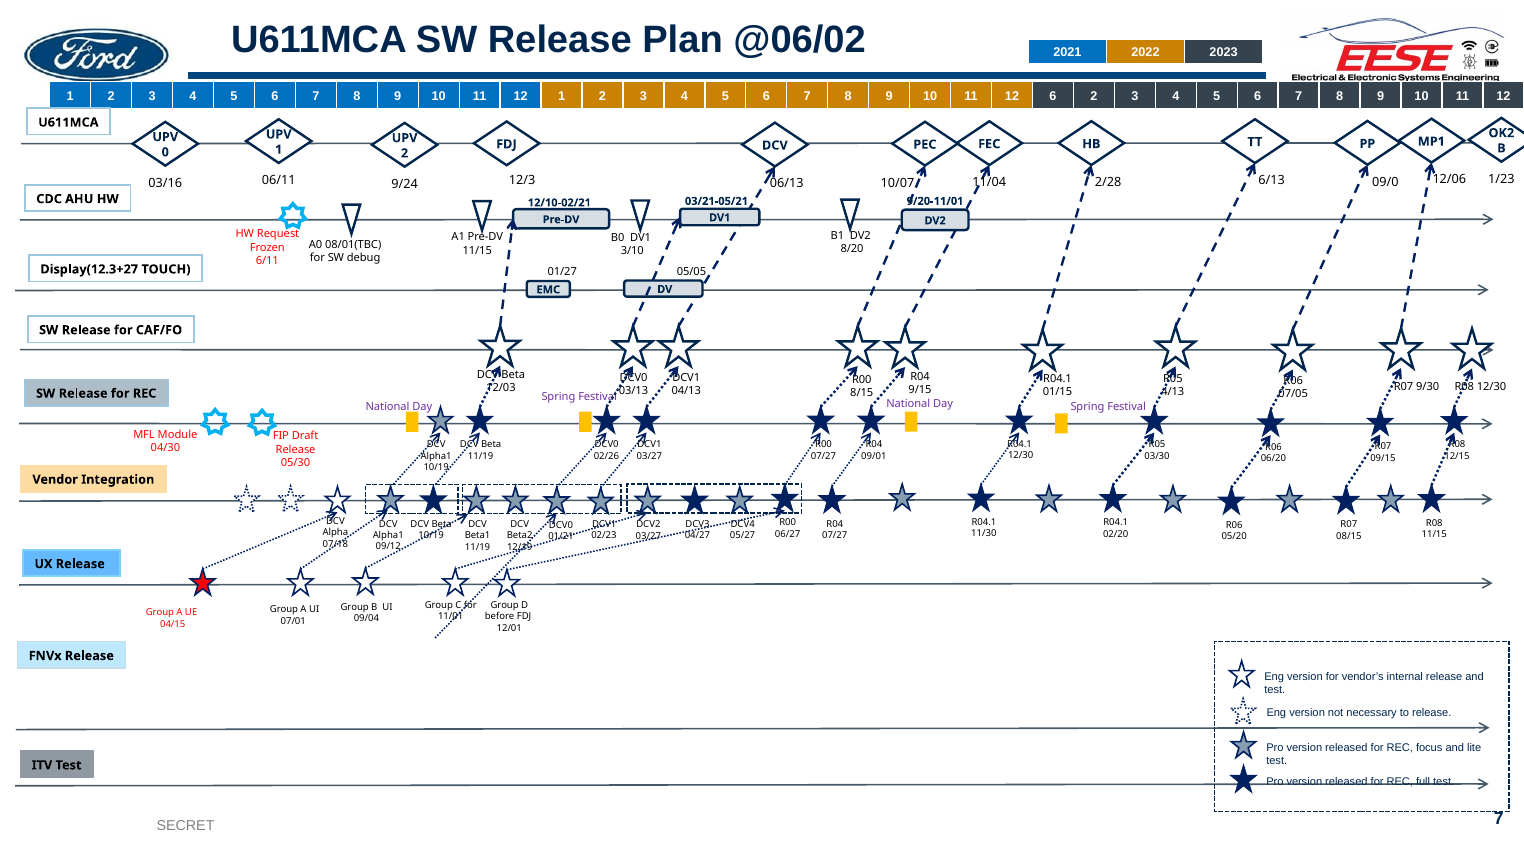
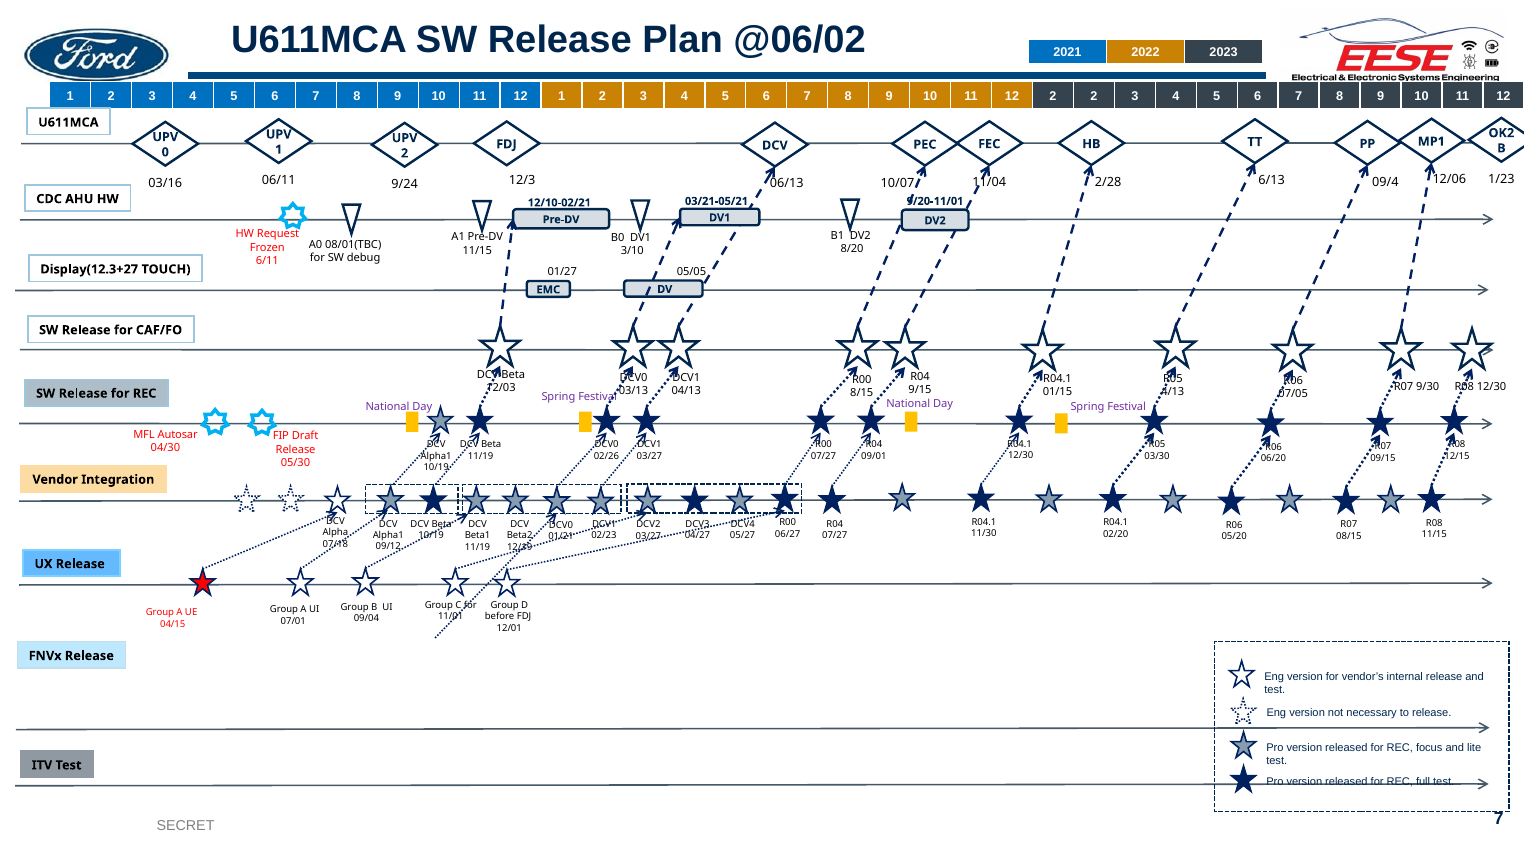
12 6: 6 -> 2
09/0: 09/0 -> 09/4
Module: Module -> Autosar
